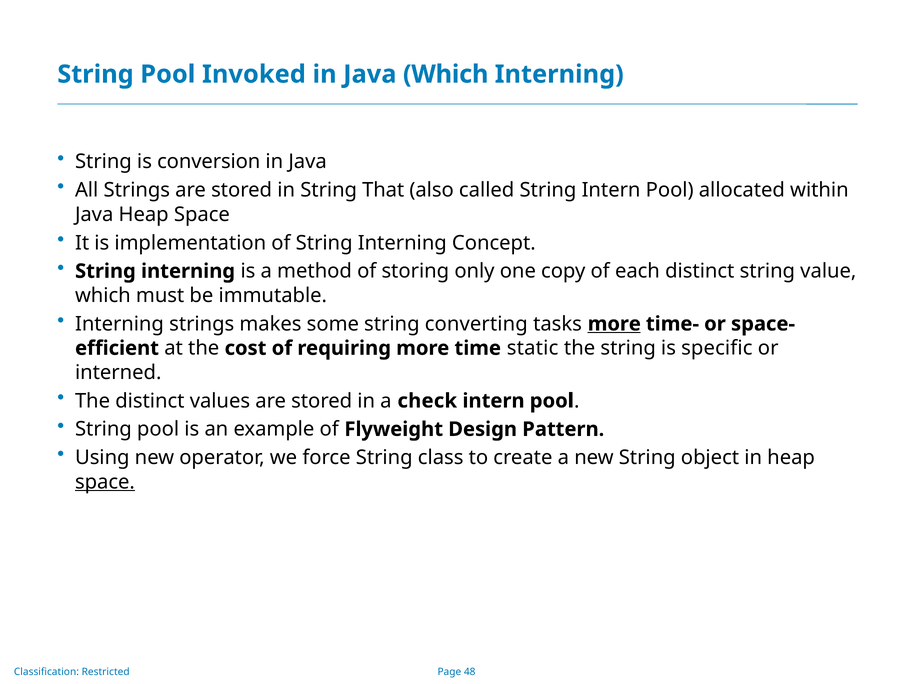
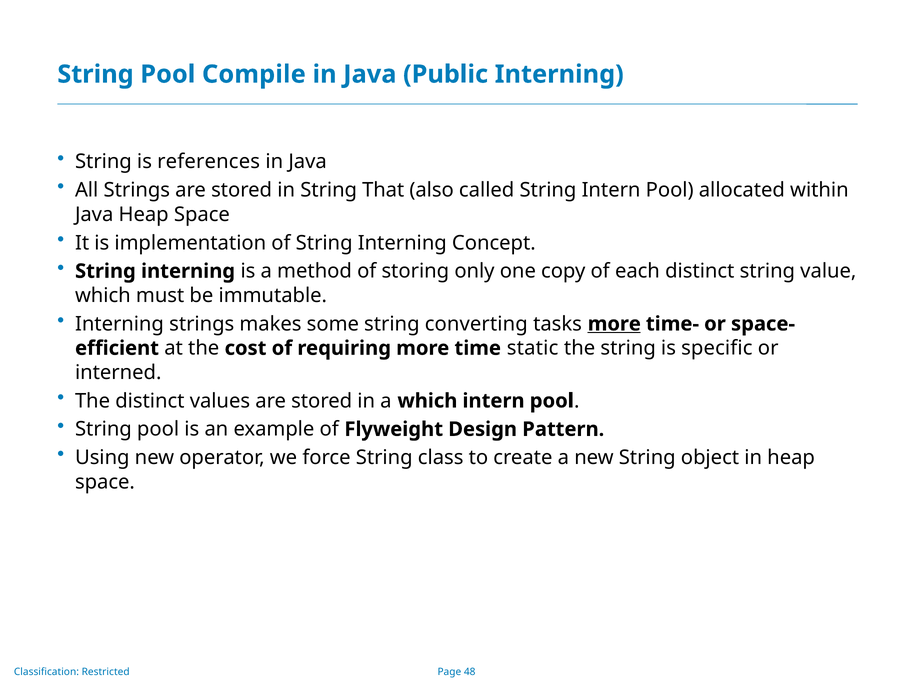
Invoked: Invoked -> Compile
Java Which: Which -> Public
conversion: conversion -> references
a check: check -> which
space at (105, 482) underline: present -> none
